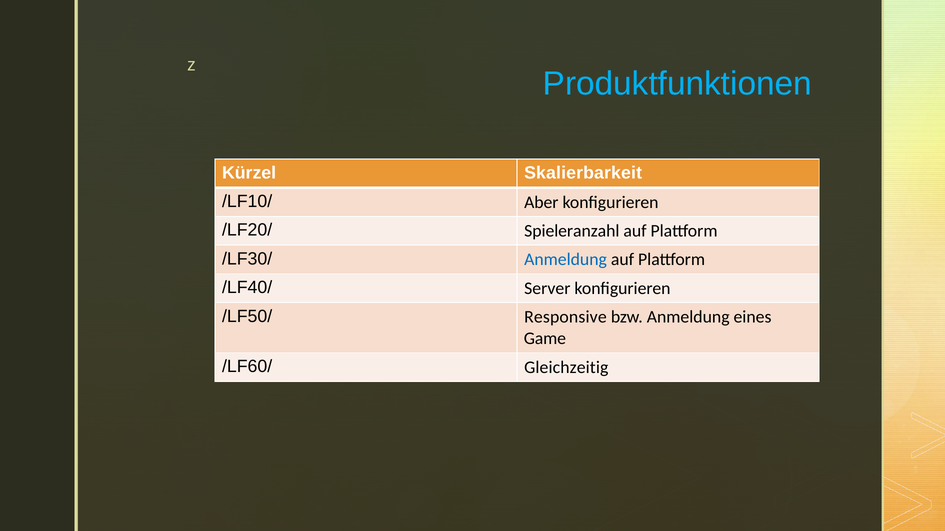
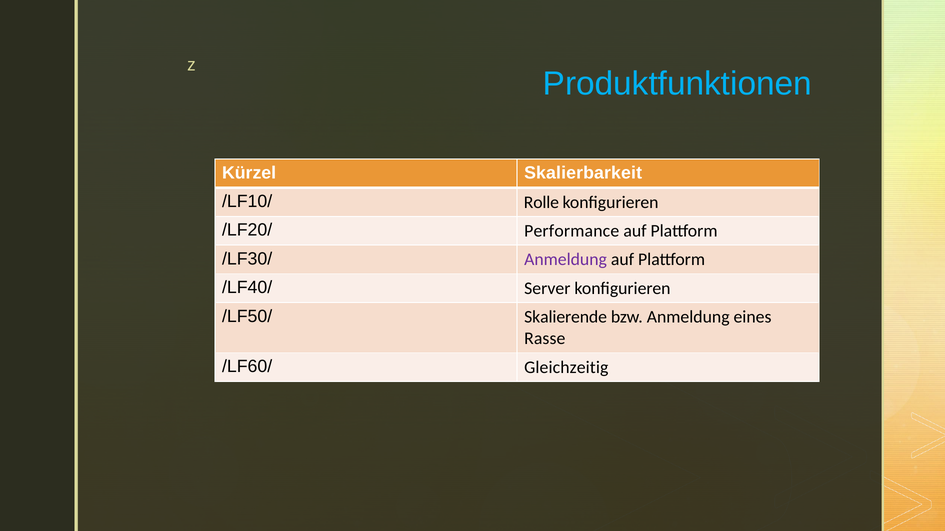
Aber: Aber -> Rolle
Spieleranzahl: Spieleranzahl -> Performance
Anmeldung at (566, 260) colour: blue -> purple
Responsive: Responsive -> Skalierende
Game: Game -> Rasse
